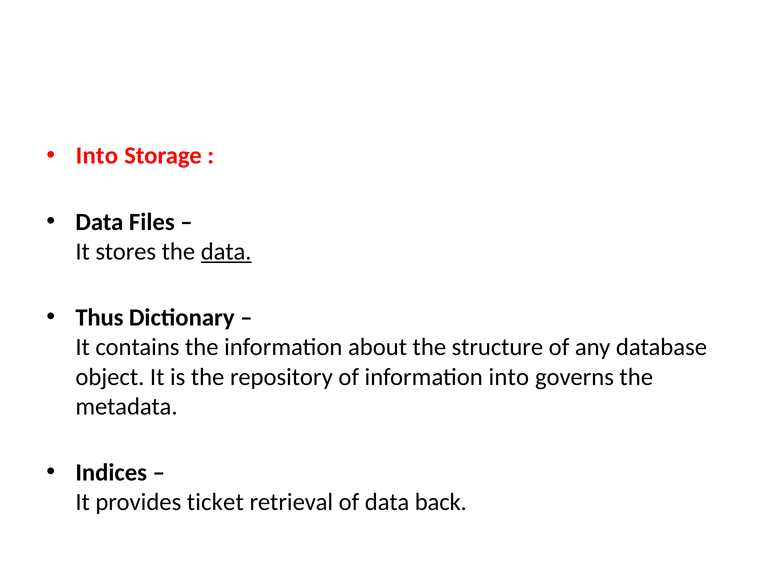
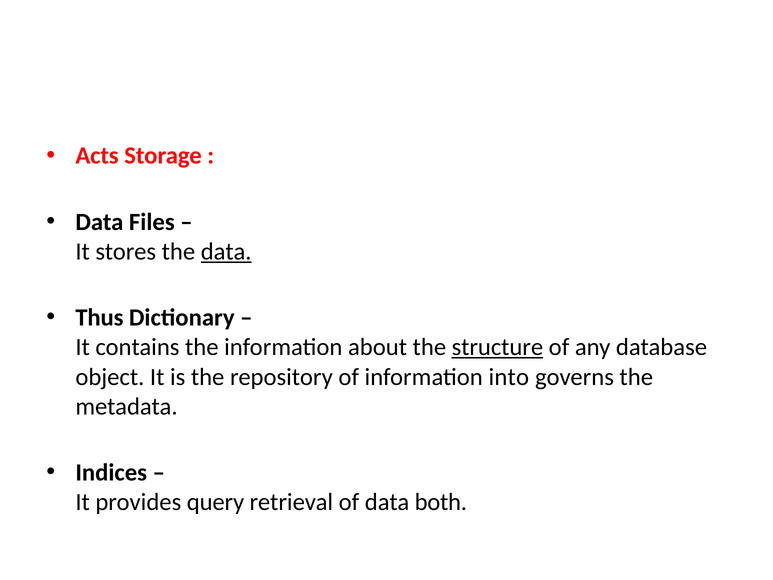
Into at (97, 156): Into -> Acts
structure underline: none -> present
ticket: ticket -> query
back: back -> both
